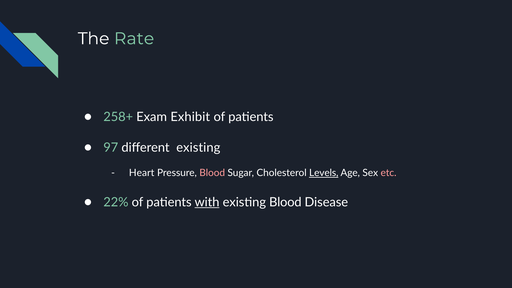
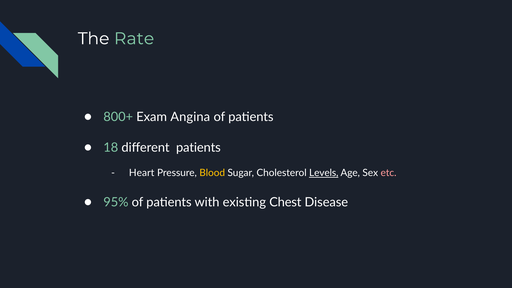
258+: 258+ -> 800+
Exhibit: Exhibit -> Angina
97: 97 -> 18
different existing: existing -> patients
Blood at (212, 173) colour: pink -> yellow
22%: 22% -> 95%
with underline: present -> none
existing Blood: Blood -> Chest
